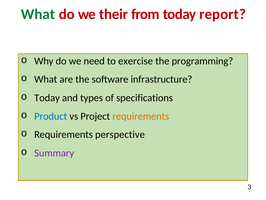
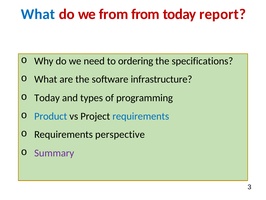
What at (38, 14) colour: green -> blue
we their: their -> from
exercise: exercise -> ordering
programming: programming -> specifications
specifications: specifications -> programming
requirements at (141, 116) colour: orange -> blue
